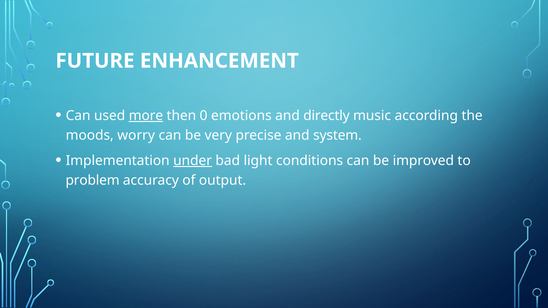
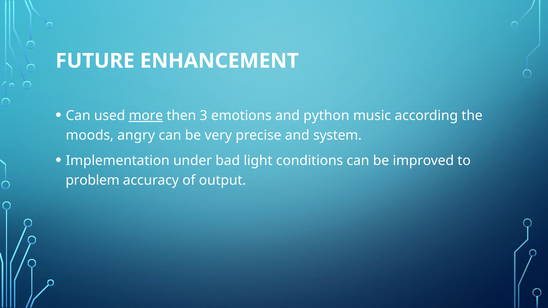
0: 0 -> 3
directly: directly -> python
worry: worry -> angry
under underline: present -> none
